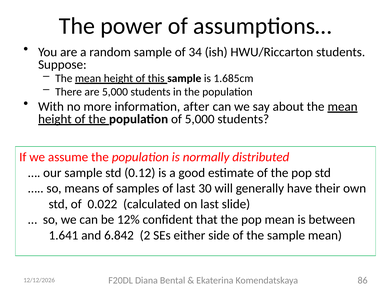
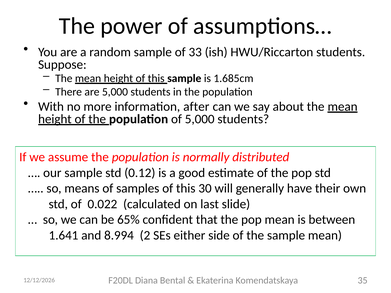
34: 34 -> 33
samples of last: last -> this
12%: 12% -> 65%
6.842: 6.842 -> 8.994
86: 86 -> 35
